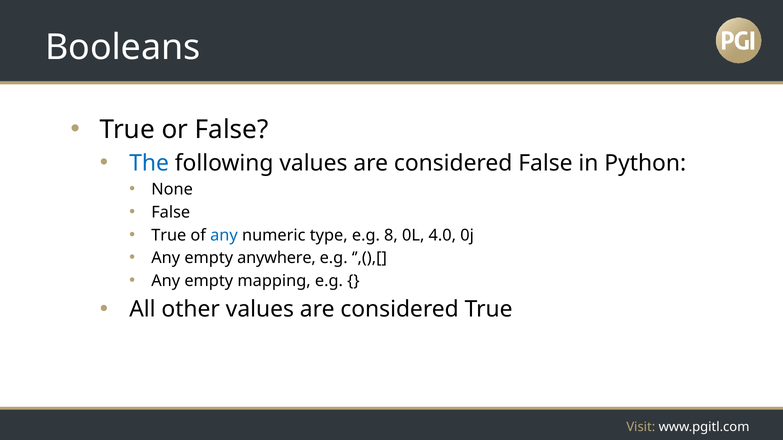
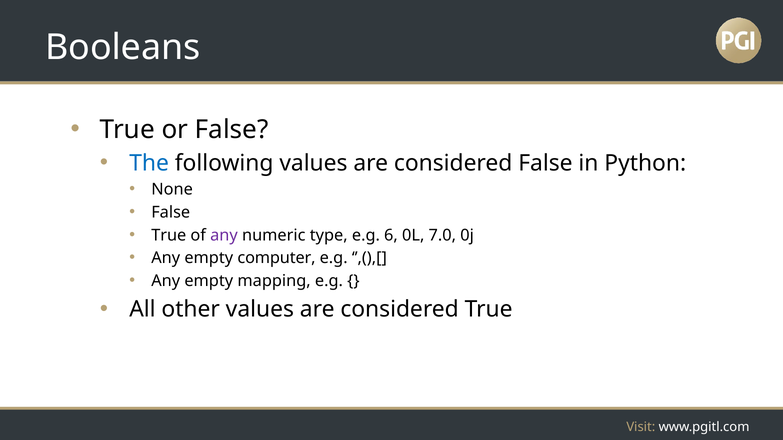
any at (224, 235) colour: blue -> purple
8: 8 -> 6
4.0: 4.0 -> 7.0
anywhere: anywhere -> computer
